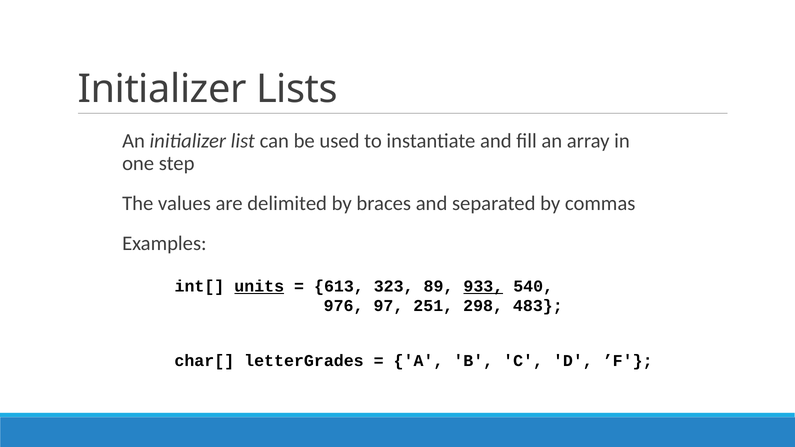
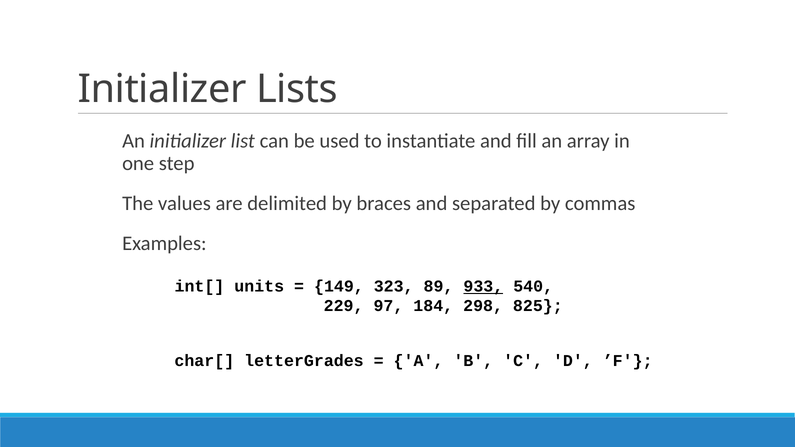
units underline: present -> none
613: 613 -> 149
976: 976 -> 229
251: 251 -> 184
483: 483 -> 825
